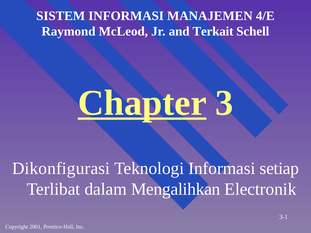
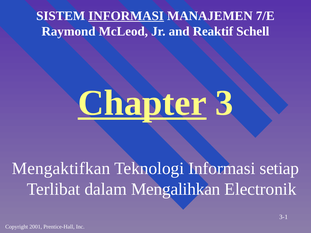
INFORMASI at (126, 16) underline: none -> present
4/E: 4/E -> 7/E
Terkait: Terkait -> Reaktif
Dikonfigurasi: Dikonfigurasi -> Mengaktifkan
